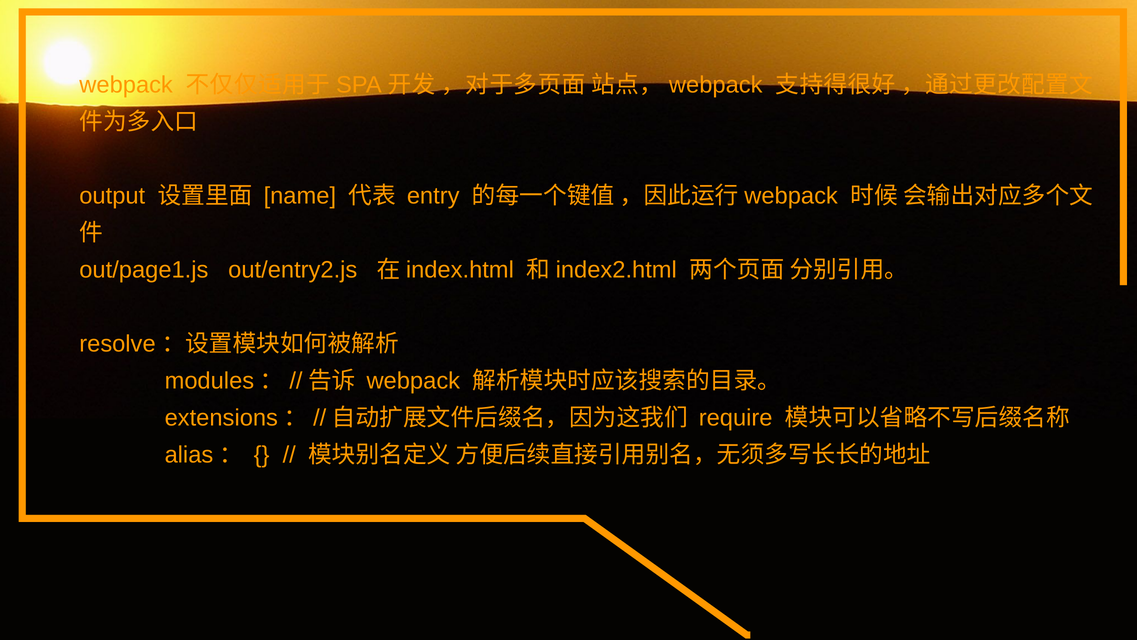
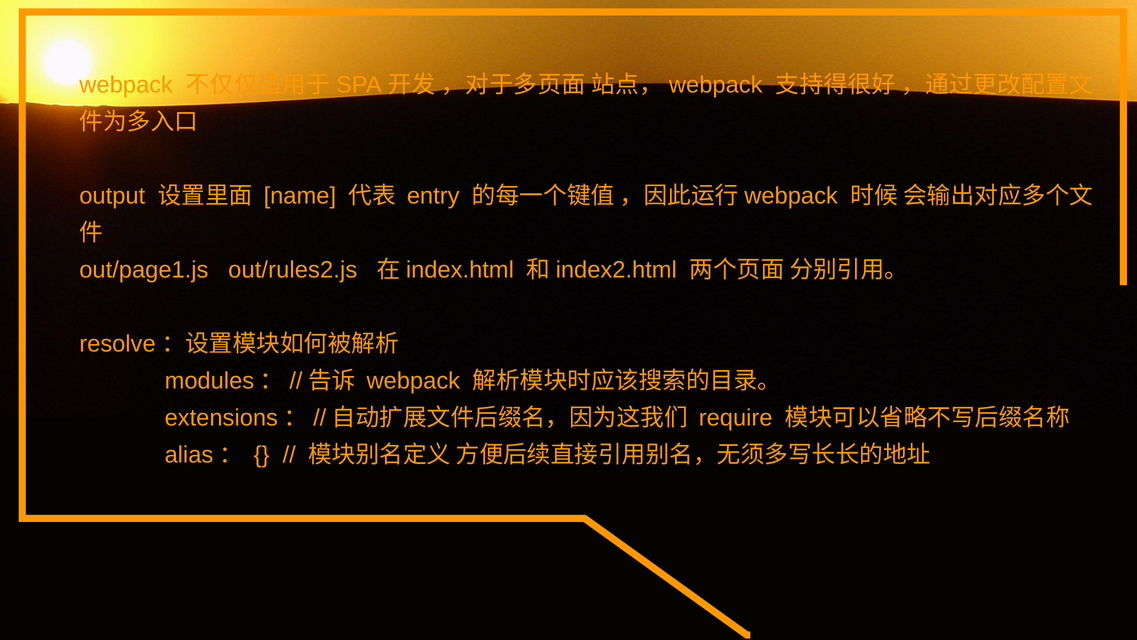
out/entry2.js: out/entry2.js -> out/rules2.js
